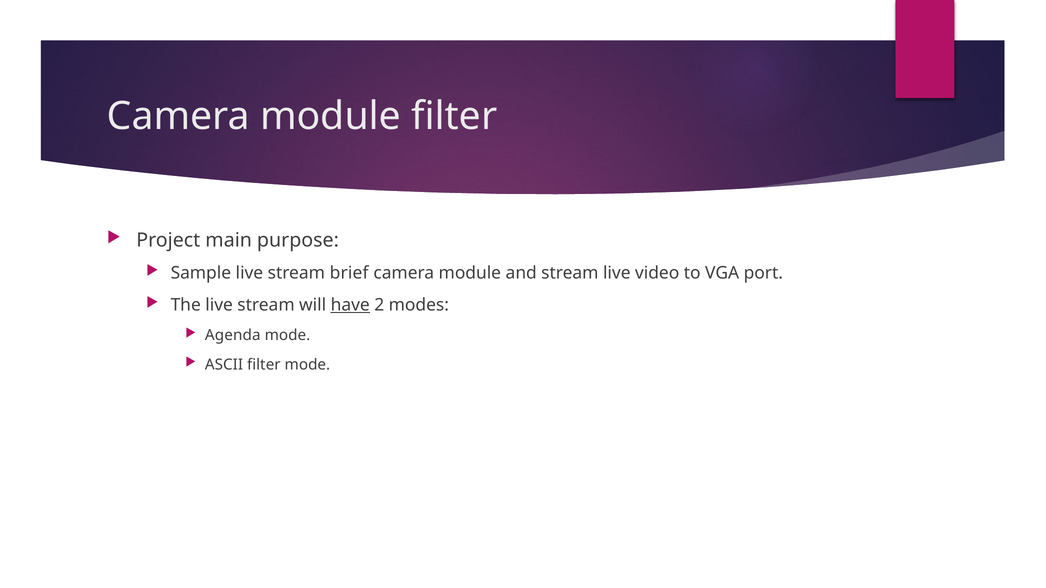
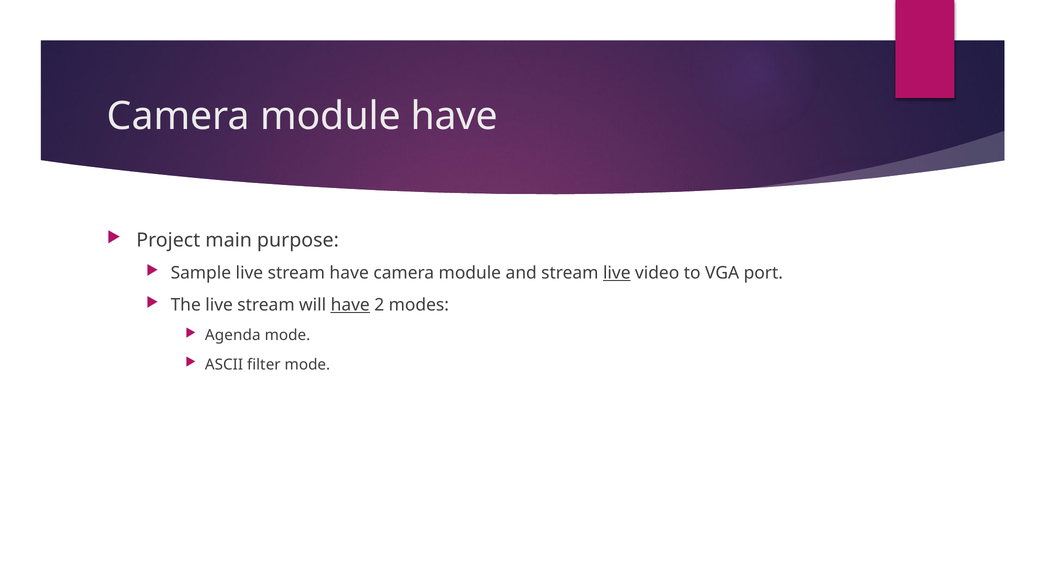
module filter: filter -> have
stream brief: brief -> have
live at (617, 273) underline: none -> present
